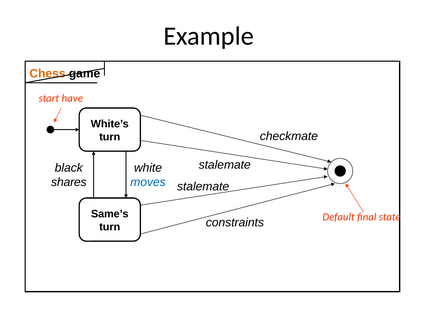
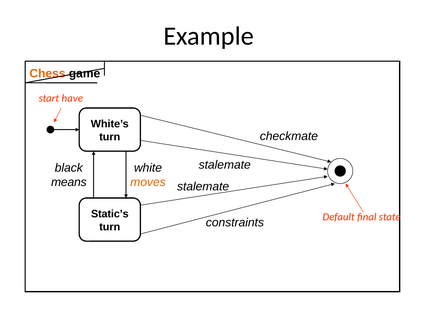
shares: shares -> means
moves colour: blue -> orange
Same’s: Same’s -> Static’s
